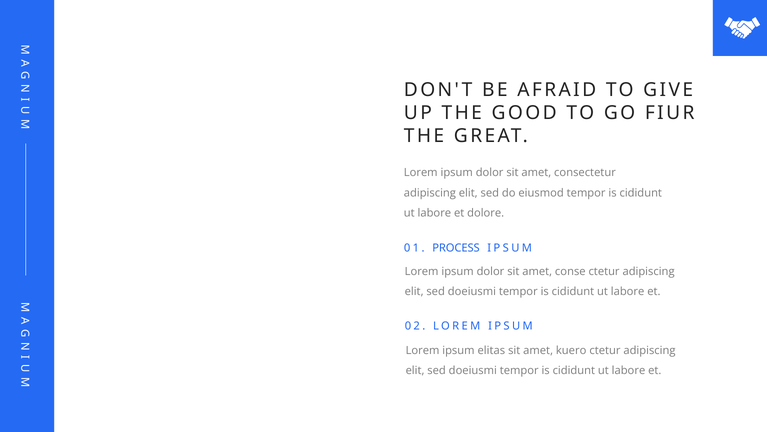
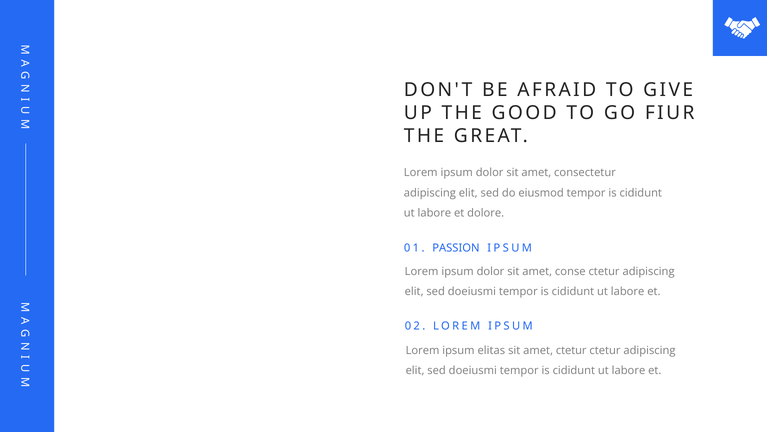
PROCESS: PROCESS -> PASSION
amet kuero: kuero -> ctetur
